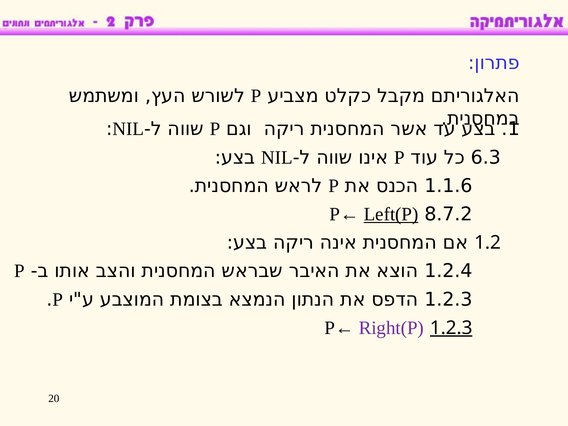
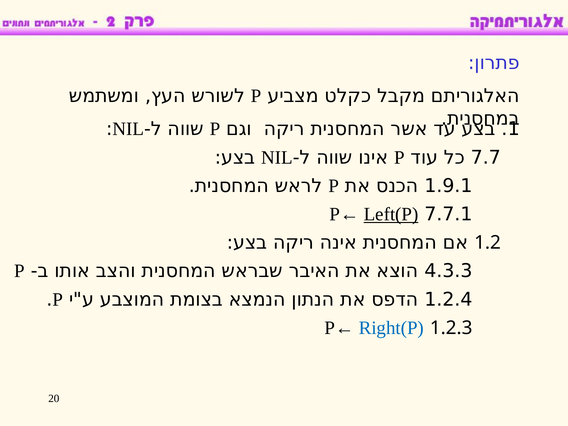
6.3: 6.3 -> 7.7
1.1.6: 1.1.6 -> 1.9.1
8.7.2: 8.7.2 -> 7.7.1
1.2.4: 1.2.4 -> 4.3.3
1.2.3 at (448, 299): 1.2.3 -> 1.2.4
Right(P colour: purple -> blue
1.2.3 at (451, 328) underline: present -> none
